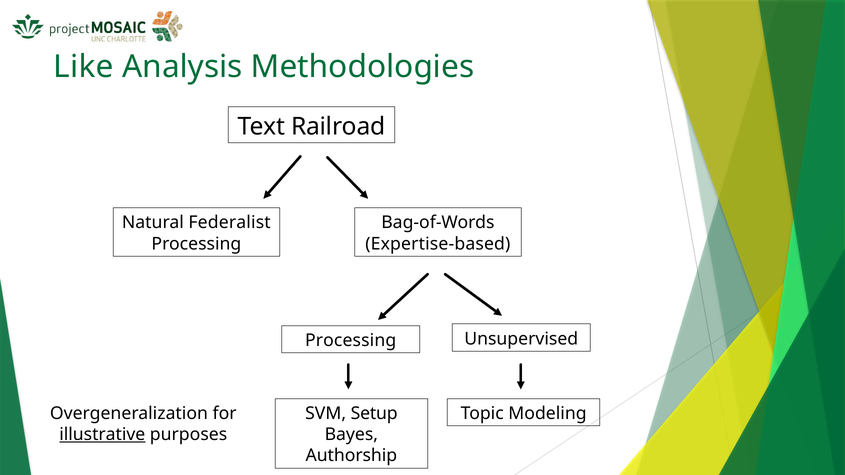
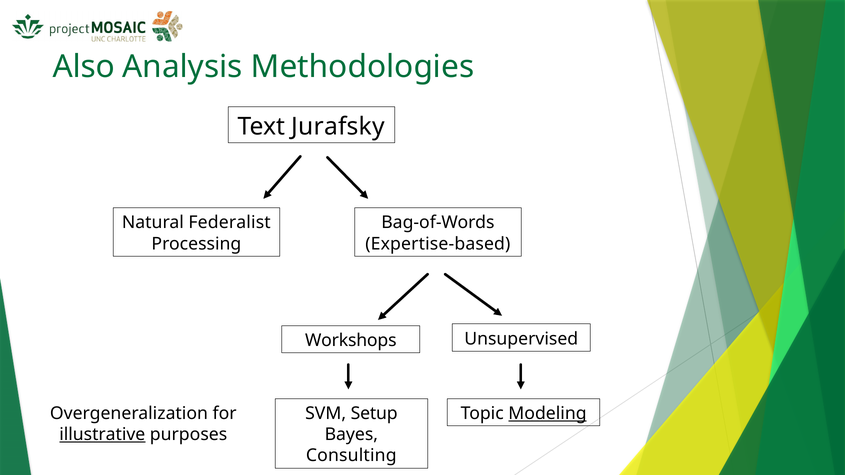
Like: Like -> Also
Railroad: Railroad -> Jurafsky
Processing at (351, 341): Processing -> Workshops
Modeling underline: none -> present
Authorship: Authorship -> Consulting
